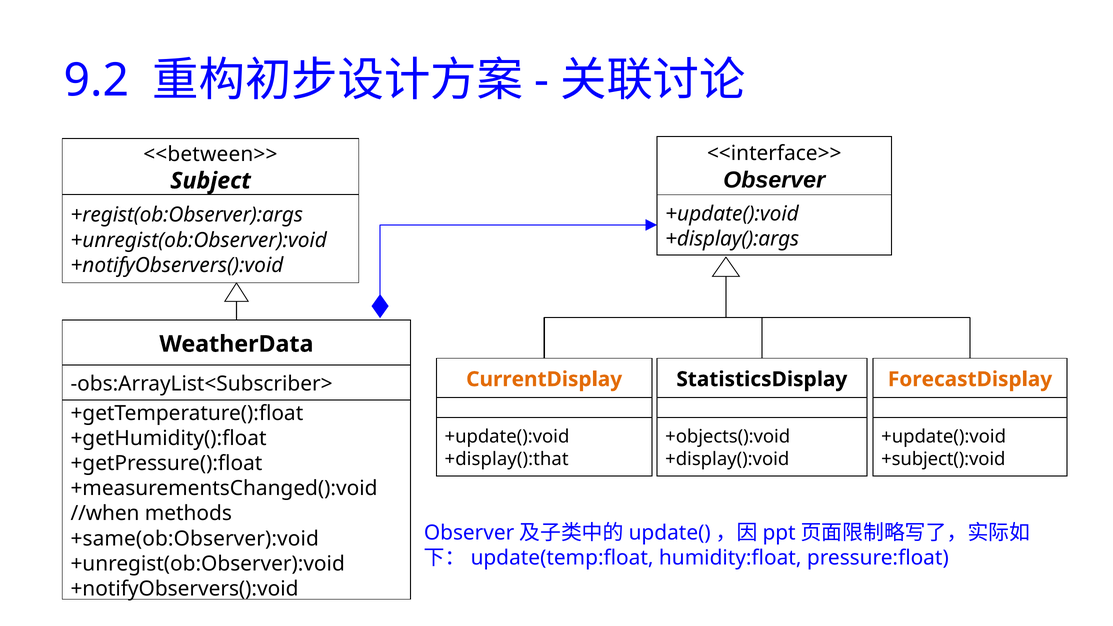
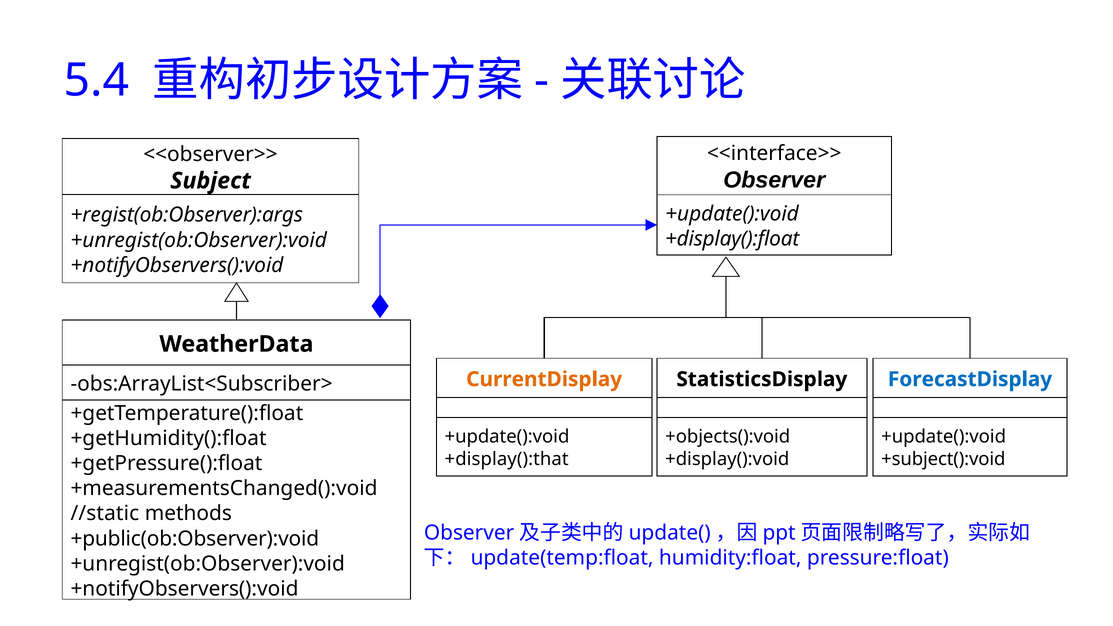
9.2: 9.2 -> 5.4
<<between>>: <<between>> -> <<observer>>
+display():args: +display():args -> +display():float
ForecastDisplay colour: orange -> blue
//when: //when -> //static
+same(ob:Observer):void: +same(ob:Observer):void -> +public(ob:Observer):void
